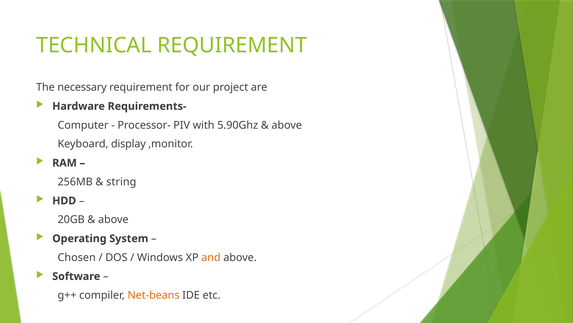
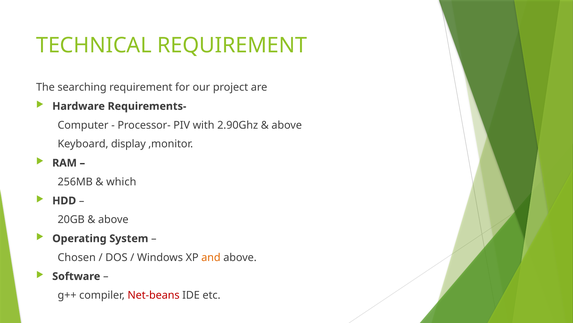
necessary: necessary -> searching
5.90Ghz: 5.90Ghz -> 2.90Ghz
string: string -> which
Net-beans colour: orange -> red
